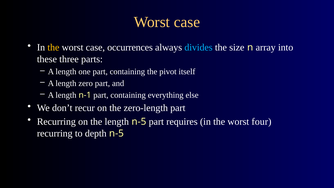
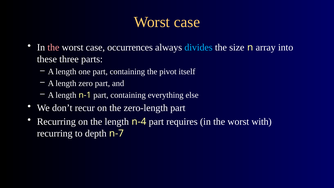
the at (53, 47) colour: yellow -> pink
length n-5: n-5 -> n-4
four: four -> with
depth n-5: n-5 -> n-7
